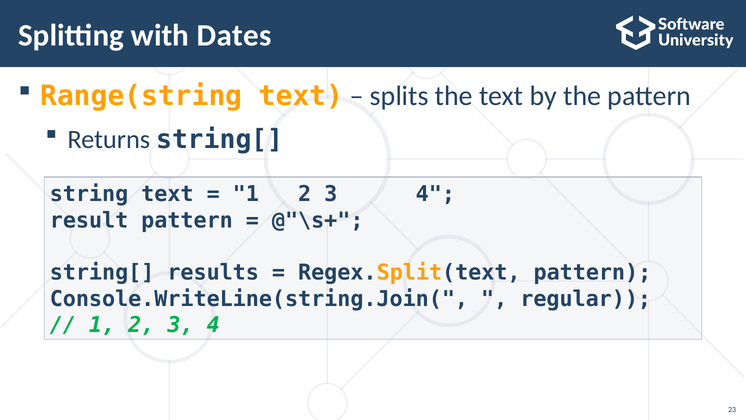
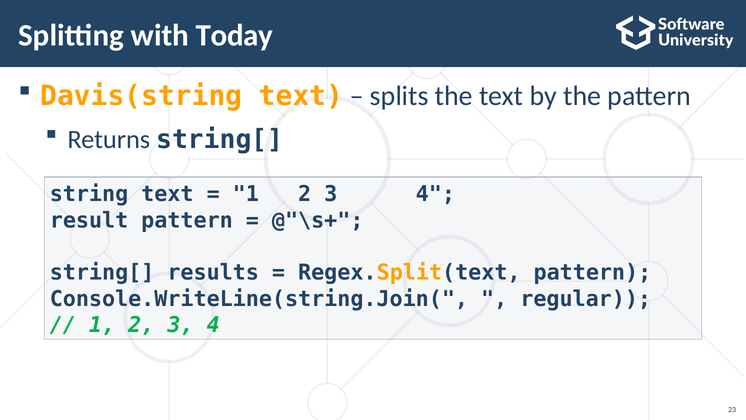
Dates: Dates -> Today
Range(string: Range(string -> Davis(string
